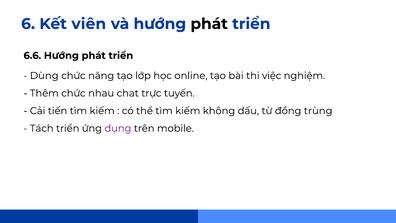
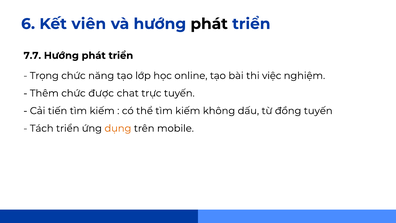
6.6: 6.6 -> 7.7
Dùng: Dùng -> Trọng
nhau: nhau -> được
đồng trùng: trùng -> tuyến
dụng colour: purple -> orange
